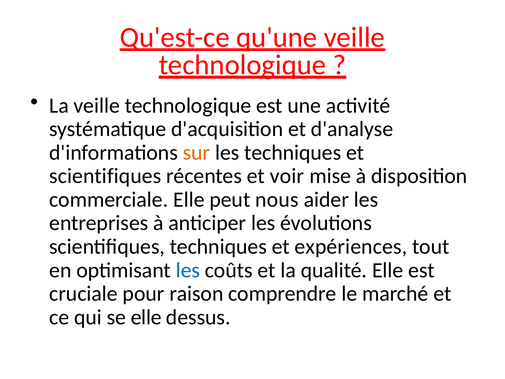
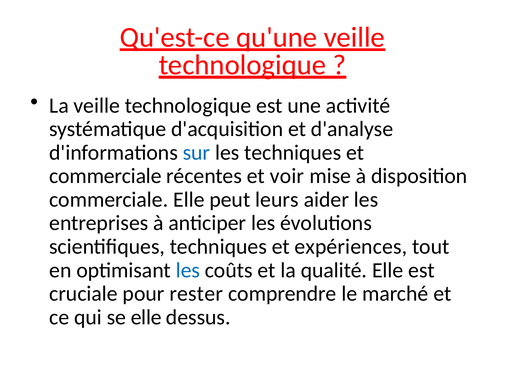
sur colour: orange -> blue
scientifiques at (105, 176): scientifiques -> commerciale
nous: nous -> leurs
raison: raison -> rester
